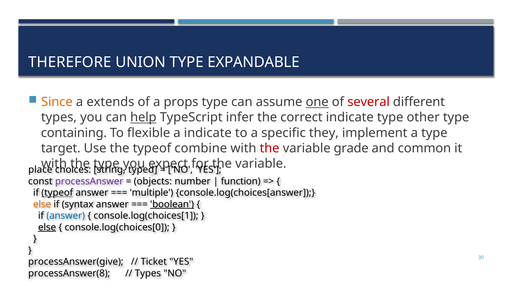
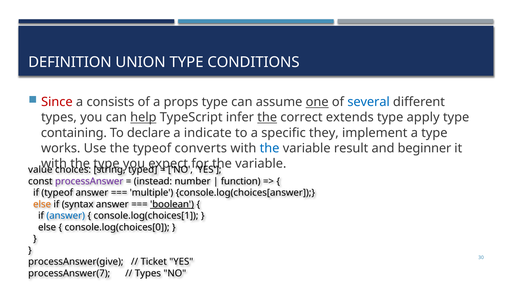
THEREFORE: THEREFORE -> DEFINITION
EXPANDABLE: EXPANDABLE -> CONDITIONS
Since colour: orange -> red
extends: extends -> consists
several colour: red -> blue
the at (267, 117) underline: none -> present
correct indicate: indicate -> extends
other: other -> apply
flexible: flexible -> declare
target: target -> works
combine: combine -> converts
the at (270, 148) colour: red -> blue
grade: grade -> result
common: common -> beginner
place: place -> value
objects: objects -> instead
typeof at (57, 193) underline: present -> none
else at (47, 227) underline: present -> none
processAnswer(8: processAnswer(8 -> processAnswer(7
